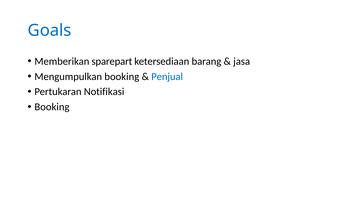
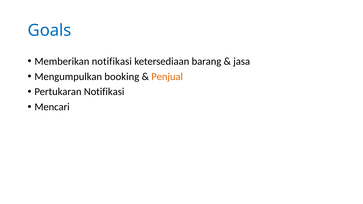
Memberikan sparepart: sparepart -> notifikasi
Penjual colour: blue -> orange
Booking at (52, 107): Booking -> Mencari
